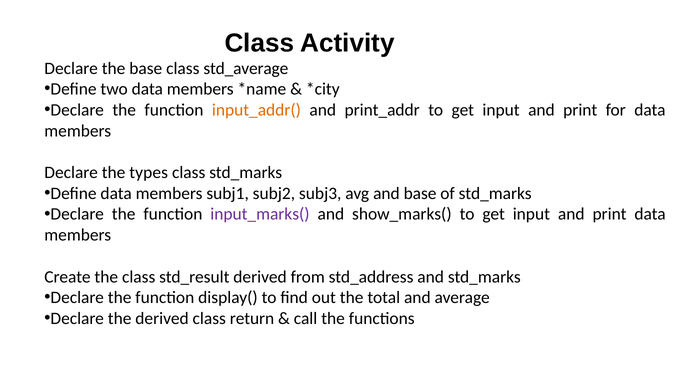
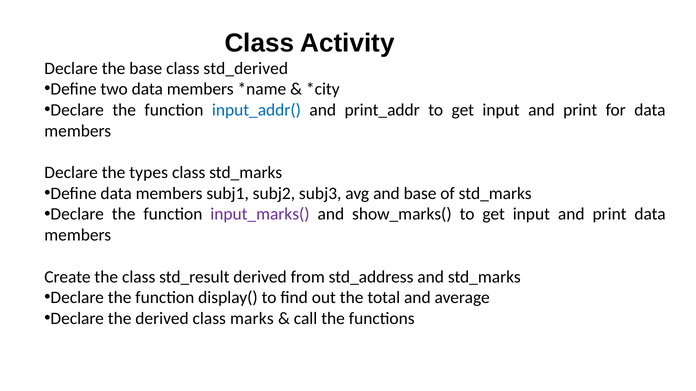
std_average: std_average -> std_derived
input_addr( colour: orange -> blue
return: return -> marks
